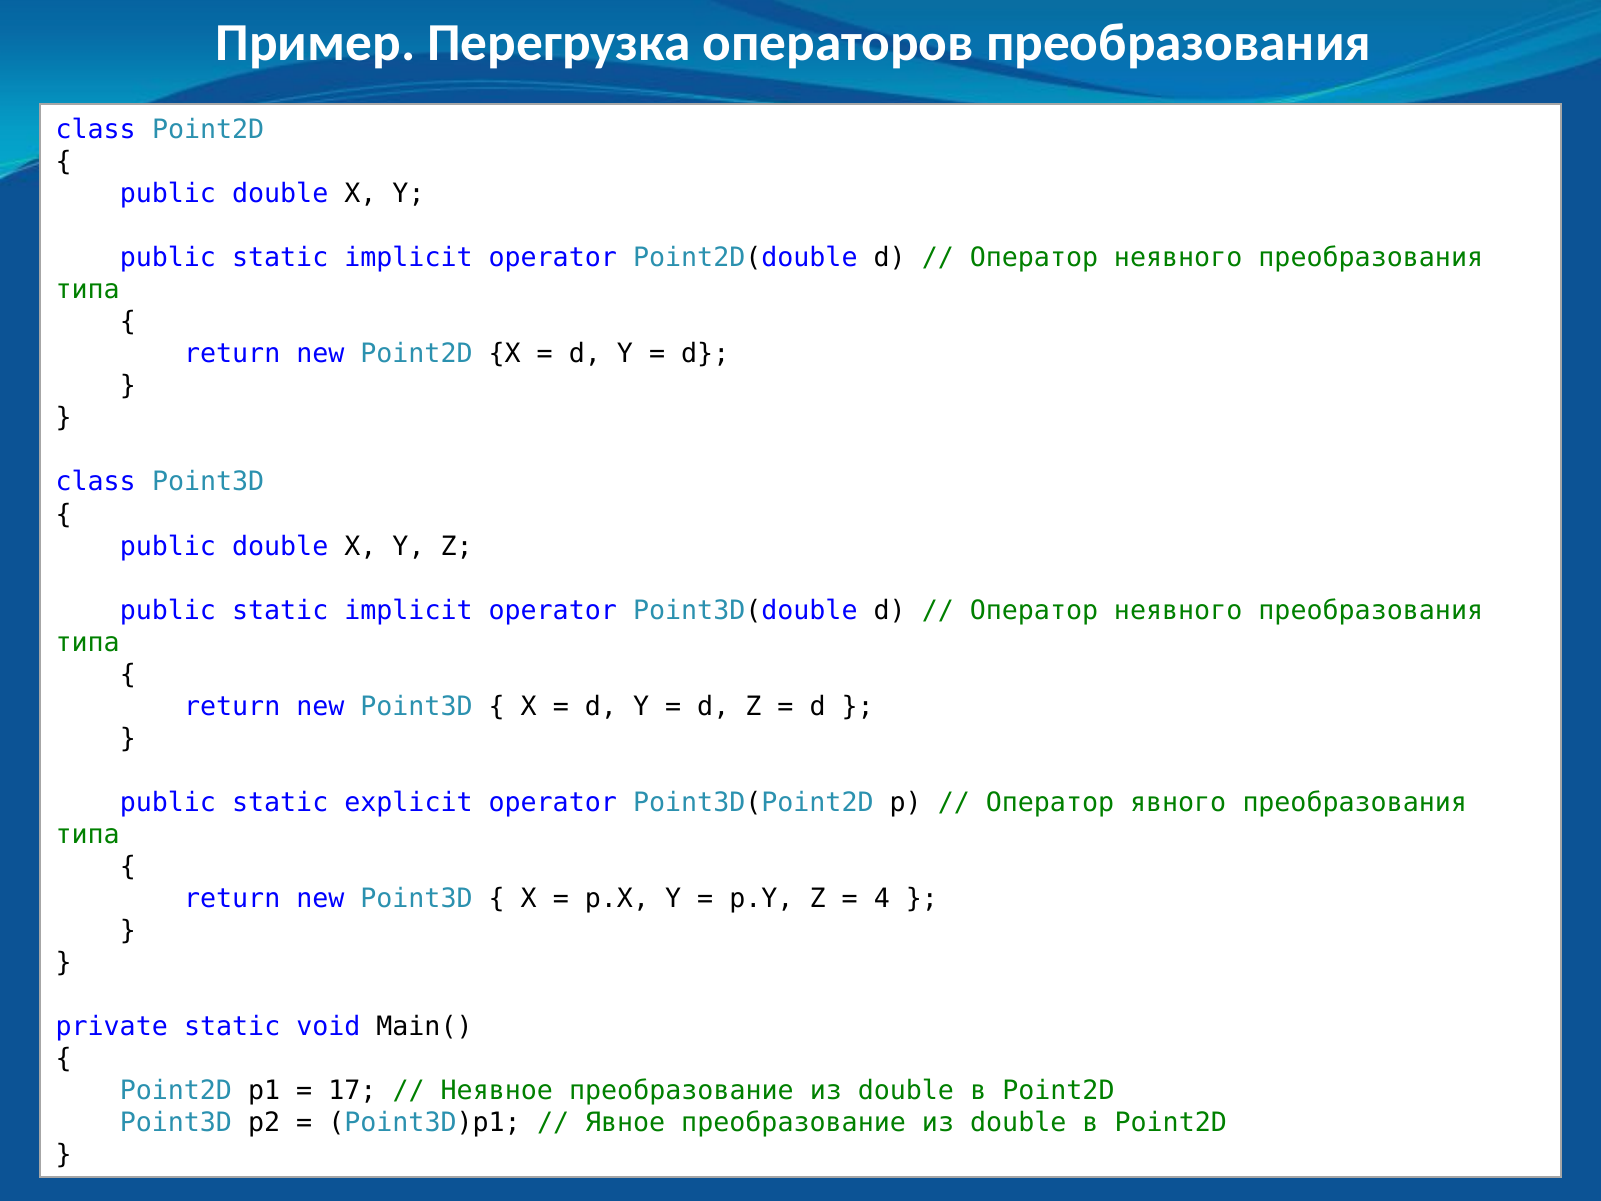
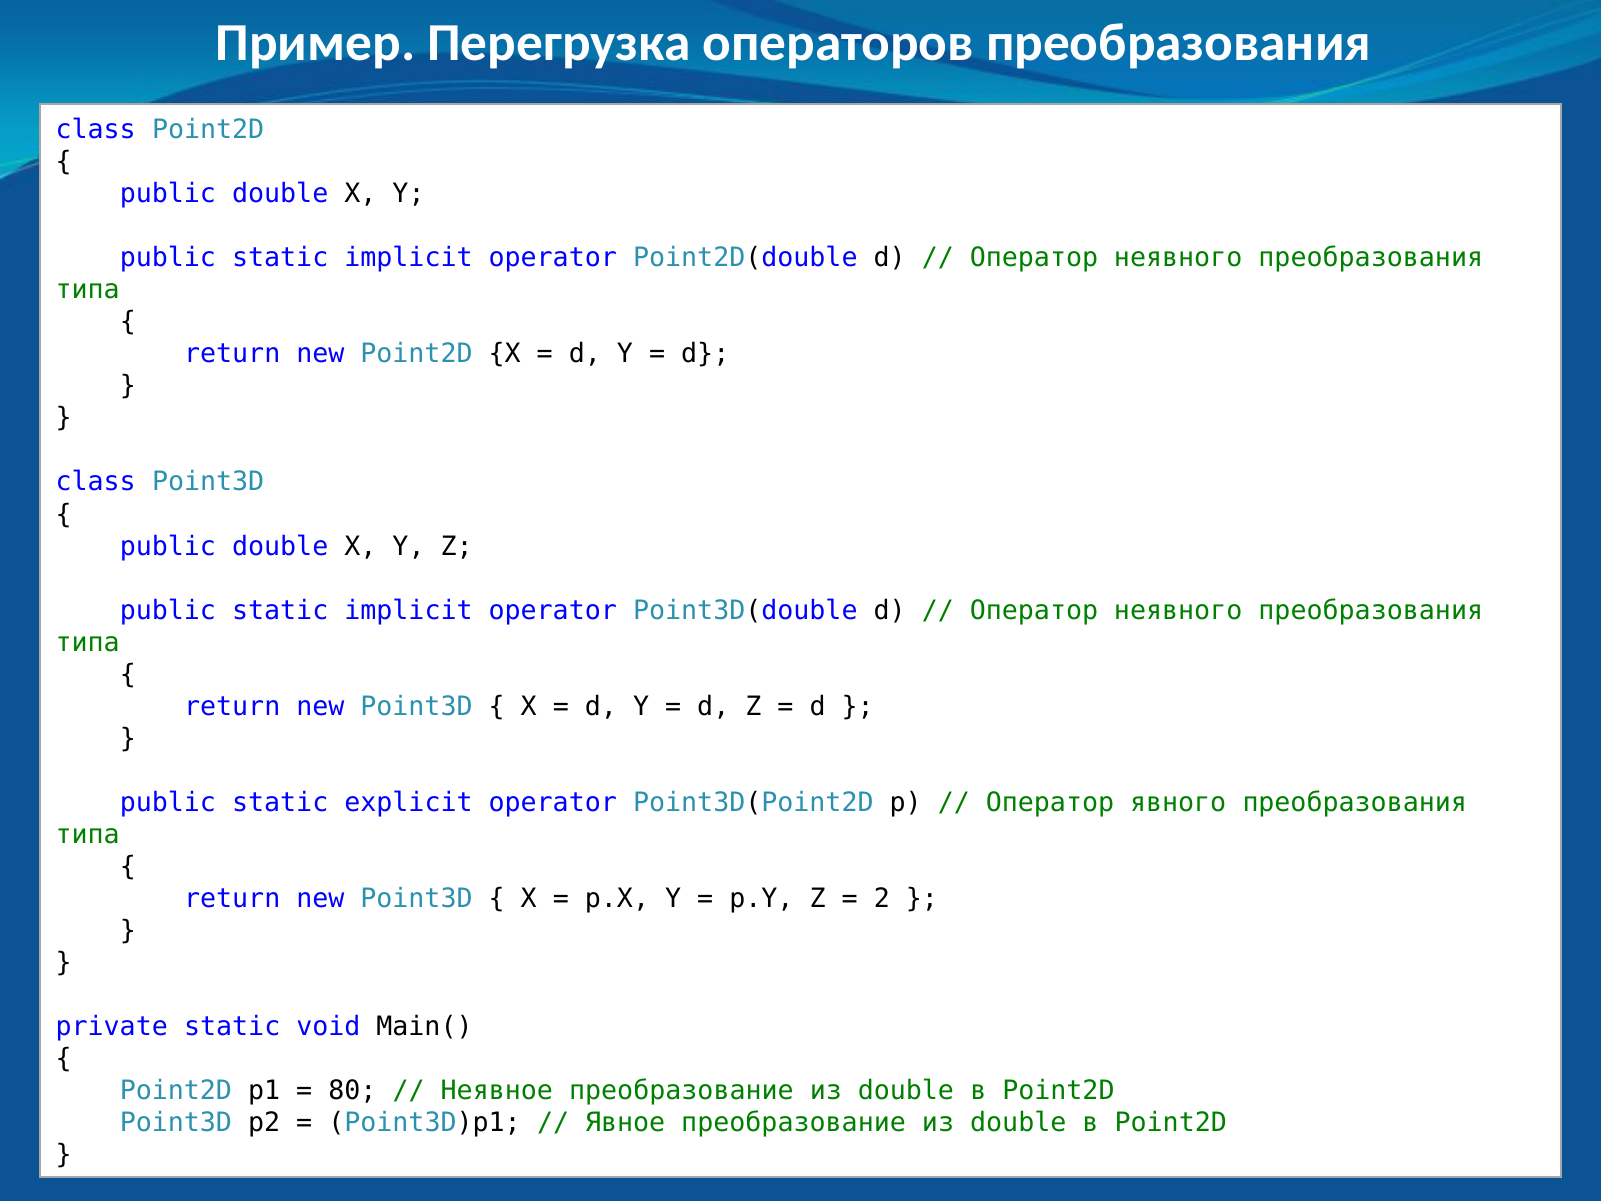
4: 4 -> 2
17: 17 -> 80
